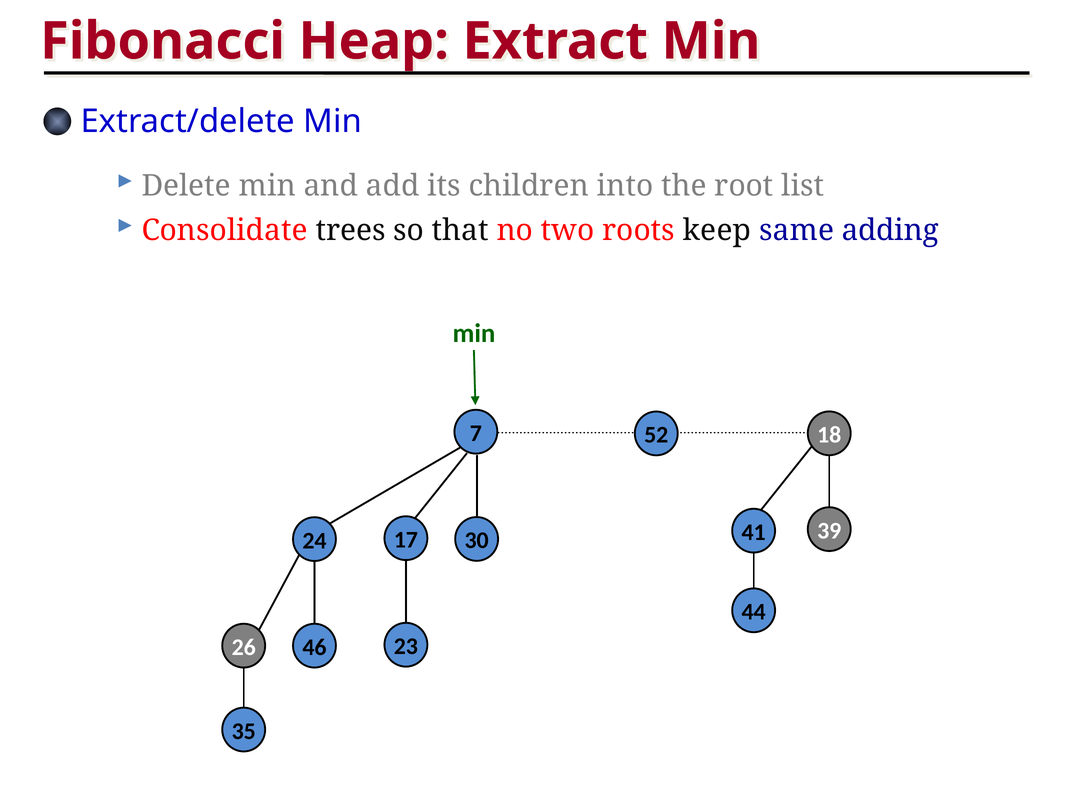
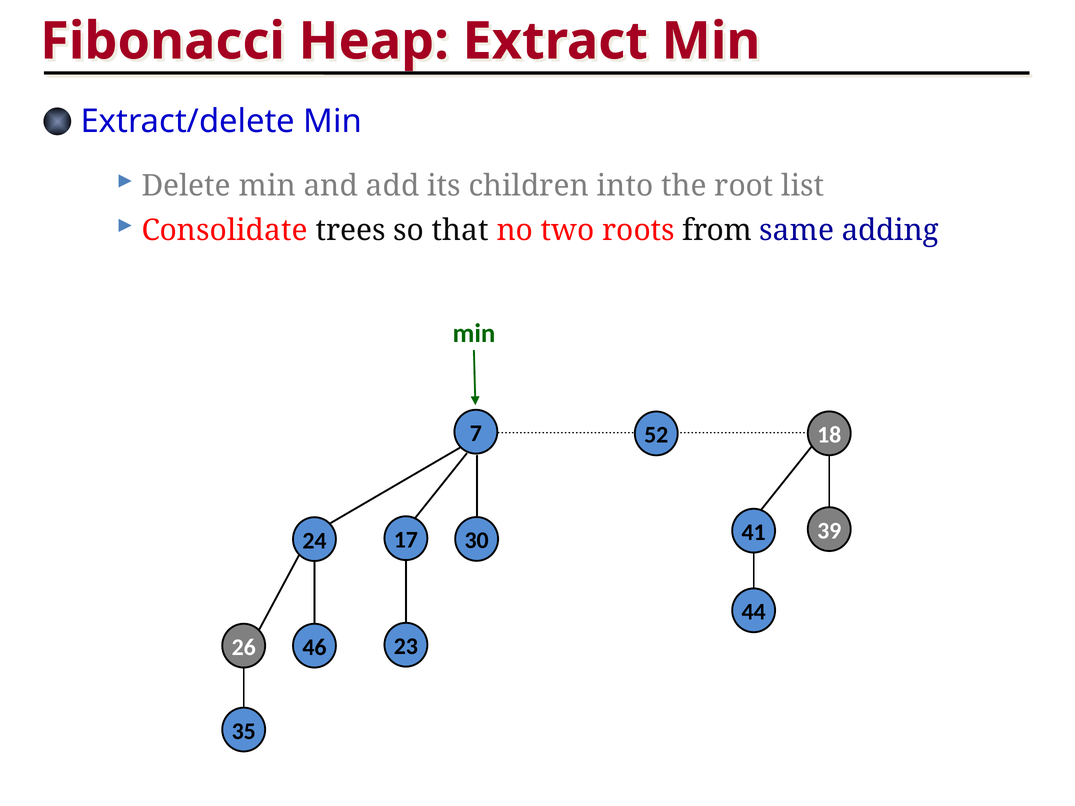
keep: keep -> from
